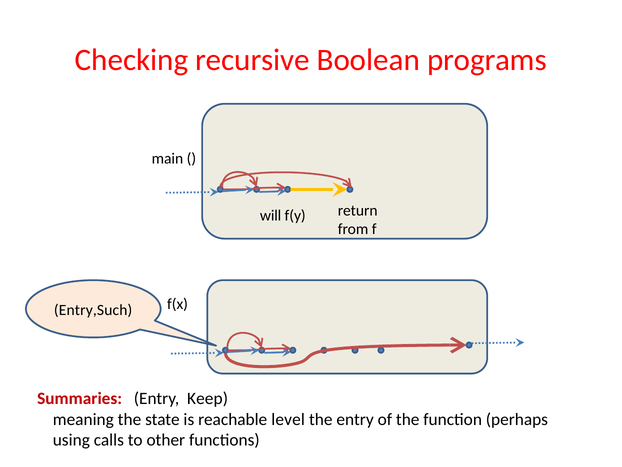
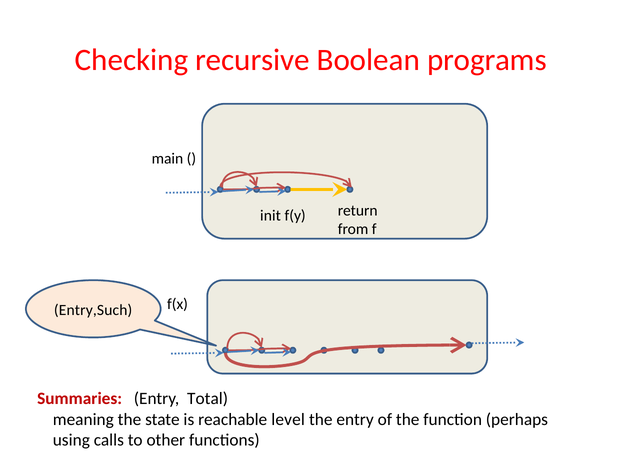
will: will -> init
Keep: Keep -> Total
